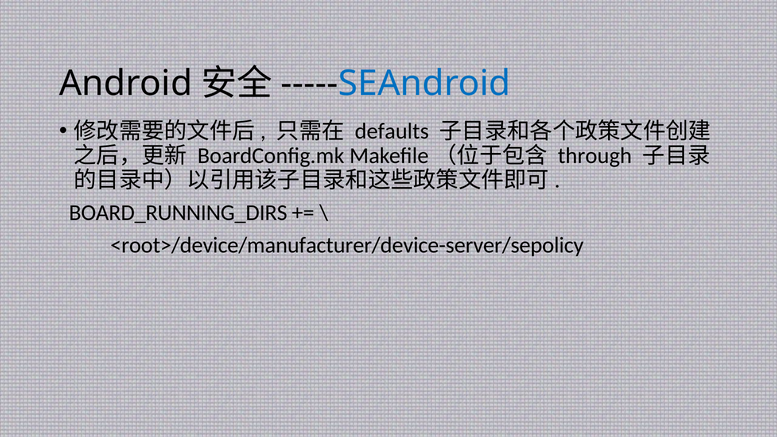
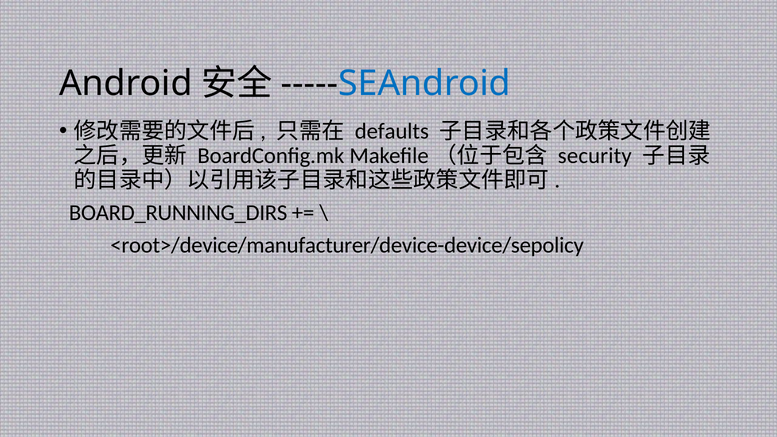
through: through -> security
<root>/device/manufacturer/device-server/sepolicy: <root>/device/manufacturer/device-server/sepolicy -> <root>/device/manufacturer/device-device/sepolicy
